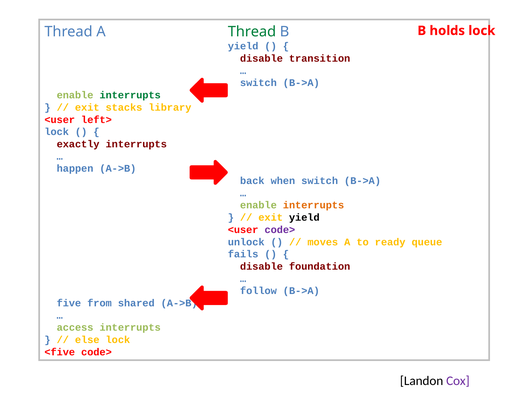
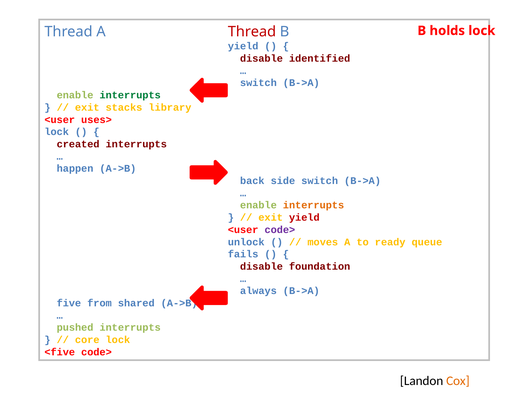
Thread at (252, 32) colour: green -> red
transition: transition -> identified
left>: left> -> uses>
exactly: exactly -> created
when: when -> side
yield at (304, 218) colour: black -> red
follow: follow -> always
access: access -> pushed
else: else -> core
Cox colour: purple -> orange
